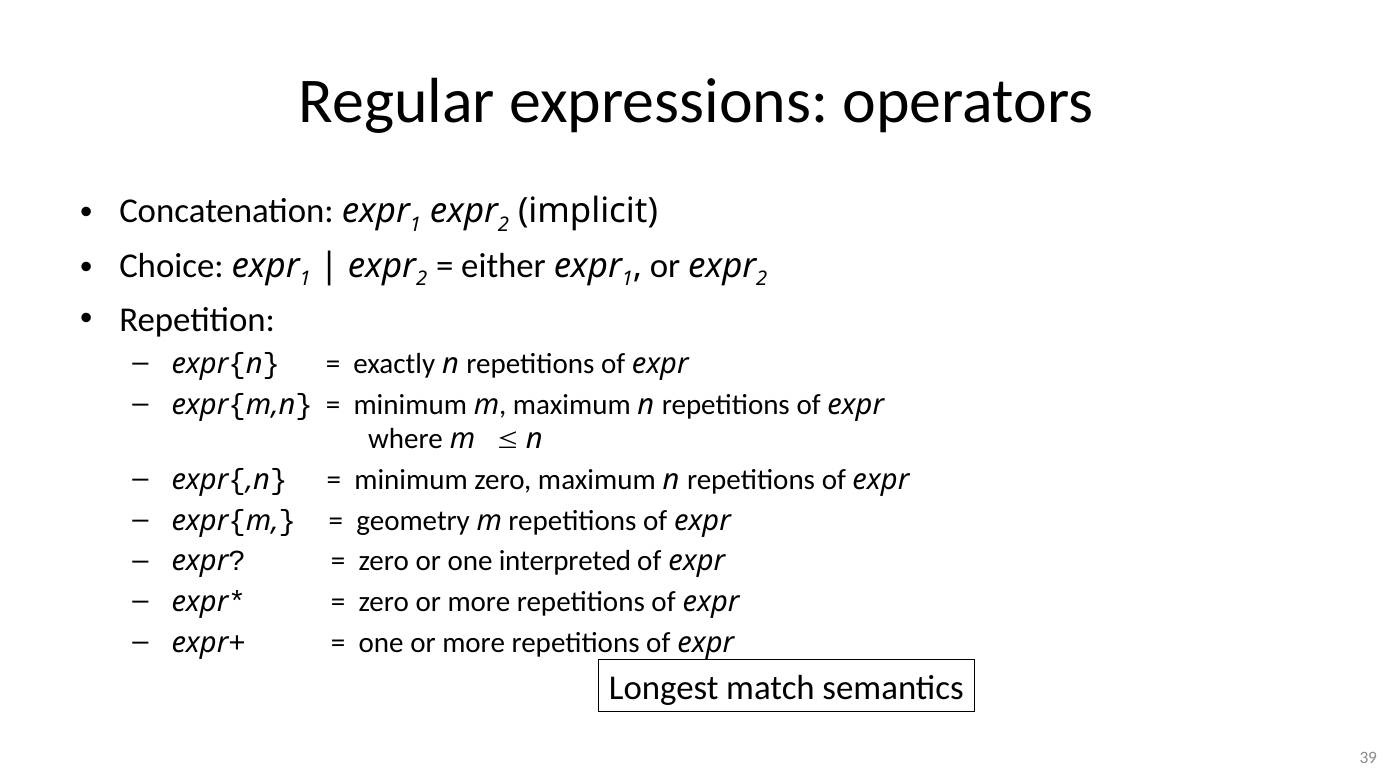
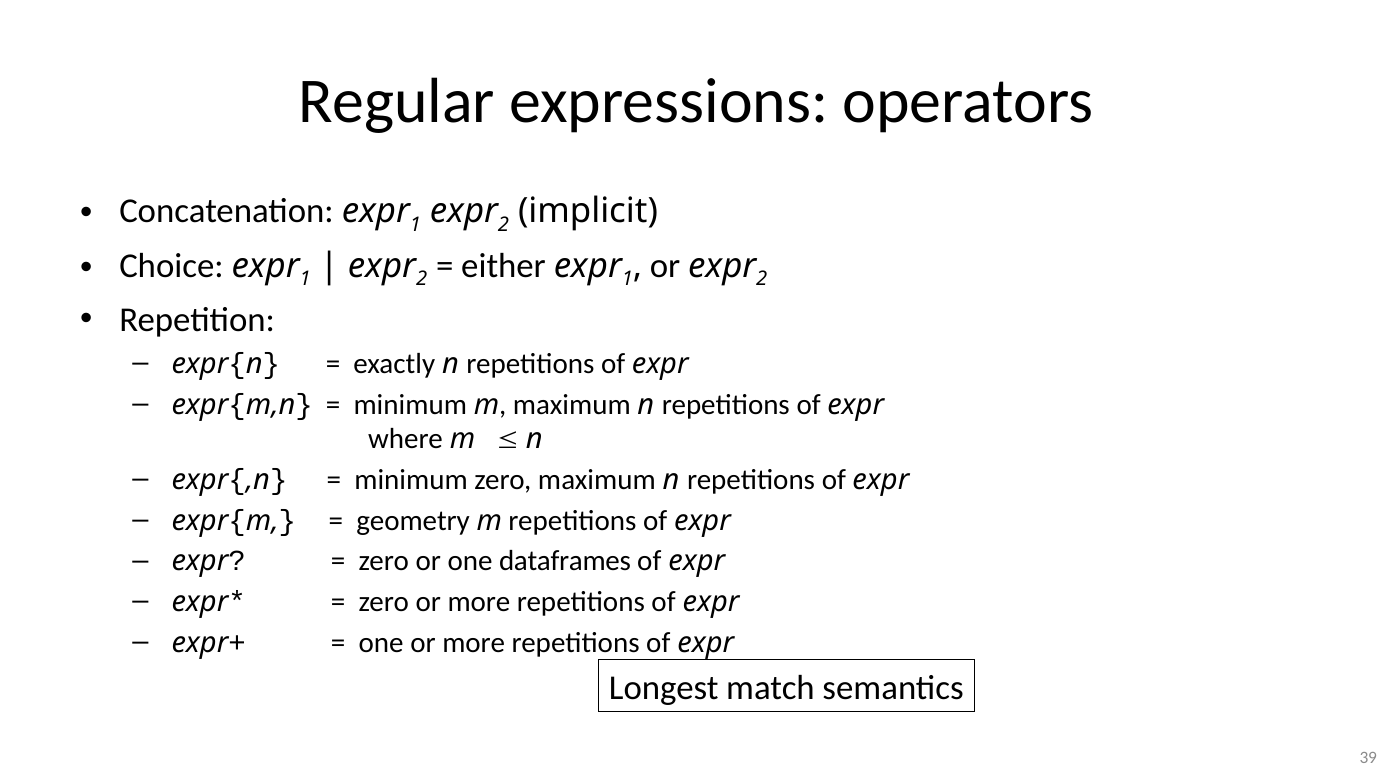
interpreted: interpreted -> dataframes
